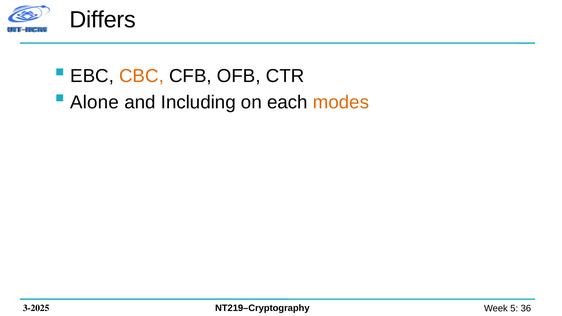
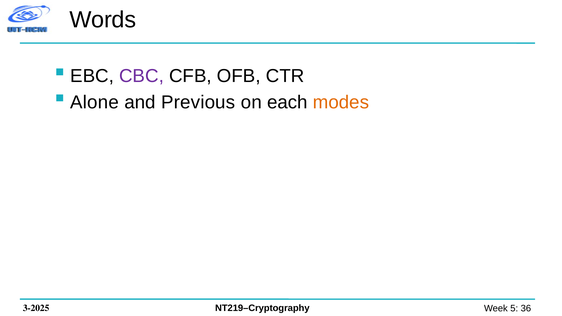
Differs: Differs -> Words
CBC colour: orange -> purple
Including: Including -> Previous
